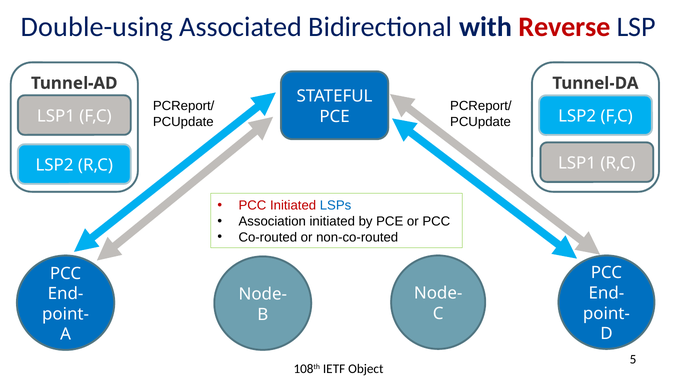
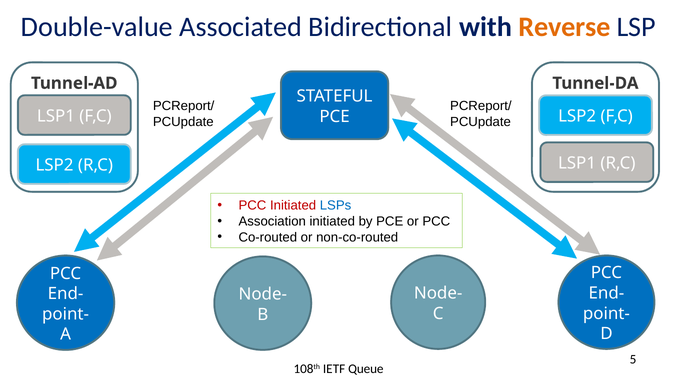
Double-using: Double-using -> Double-value
Reverse colour: red -> orange
Object: Object -> Queue
